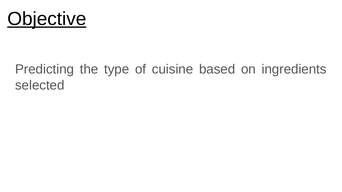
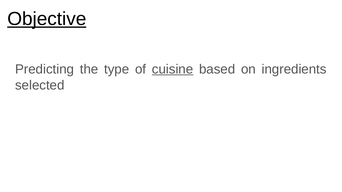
cuisine underline: none -> present
